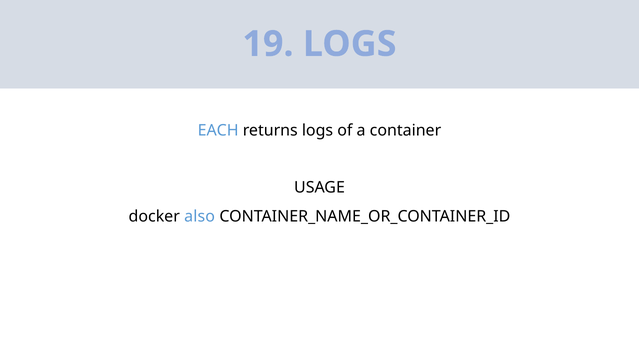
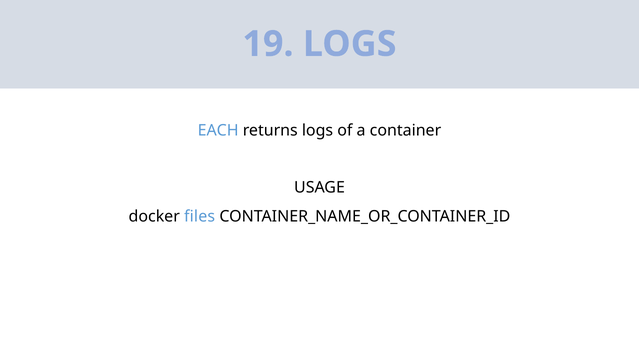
also: also -> files
